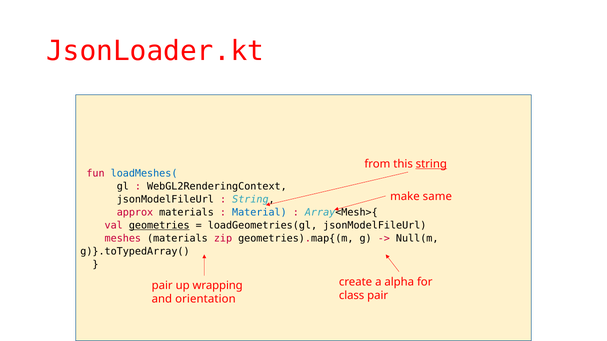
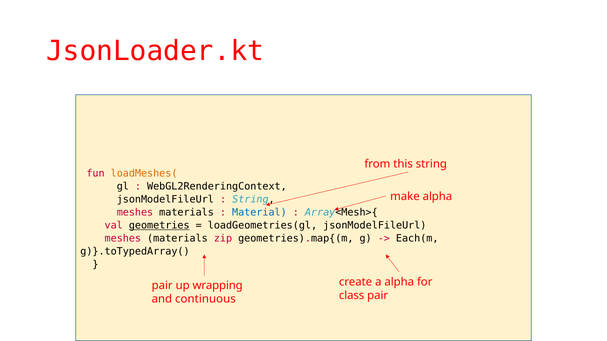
string at (431, 164) underline: present -> none
loadMeshes( colour: blue -> orange
make same: same -> alpha
approx at (135, 213): approx -> meshes
Null(m: Null(m -> Each(m
orientation: orientation -> continuous
